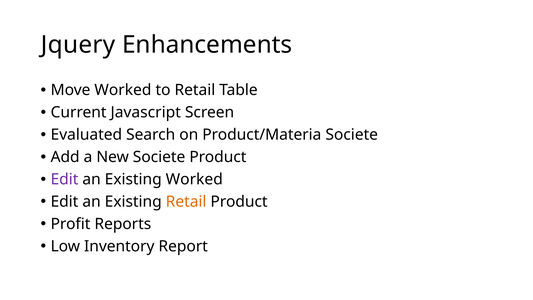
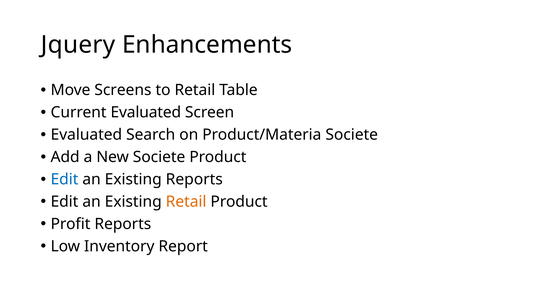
Move Worked: Worked -> Screens
Current Javascript: Javascript -> Evaluated
Edit at (65, 179) colour: purple -> blue
Existing Worked: Worked -> Reports
